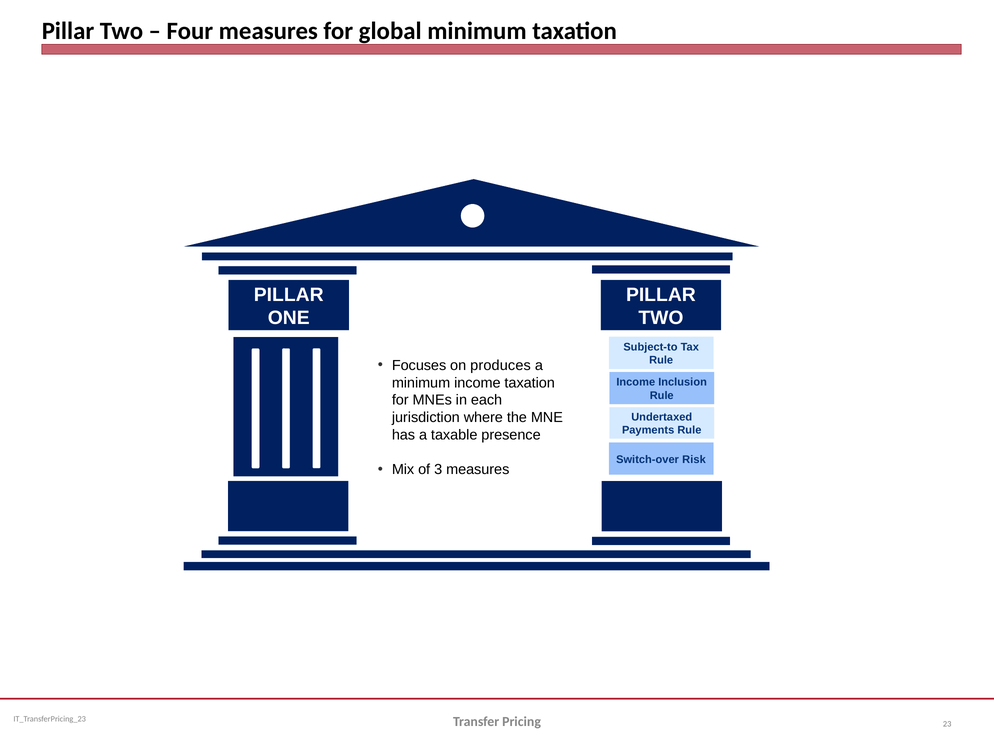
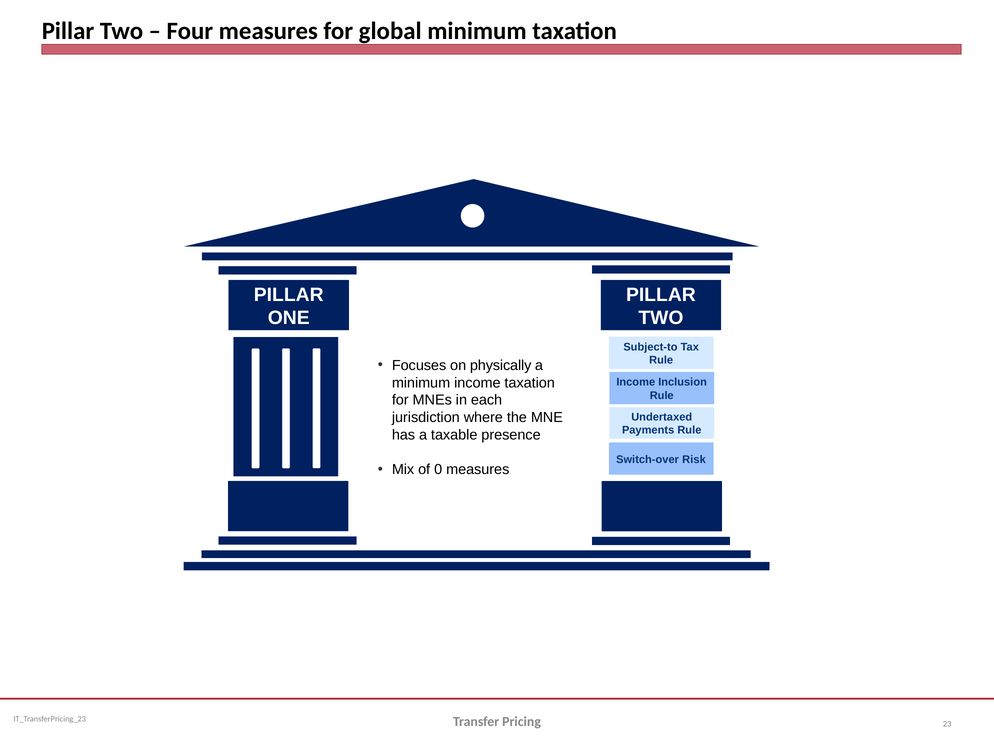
produces: produces -> physically
3: 3 -> 0
